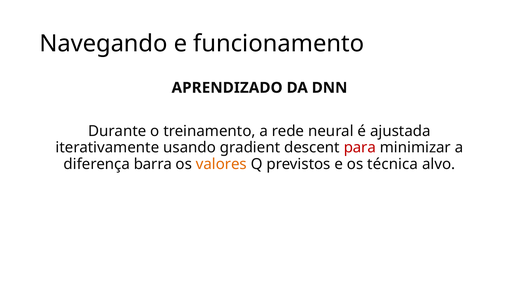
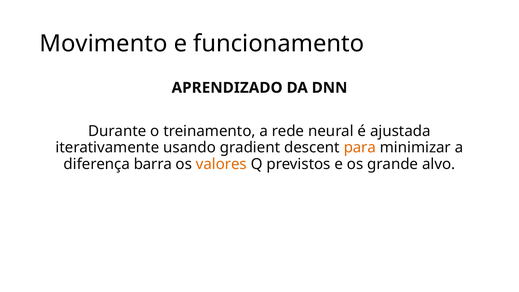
Navegando: Navegando -> Movimento
para colour: red -> orange
técnica: técnica -> grande
